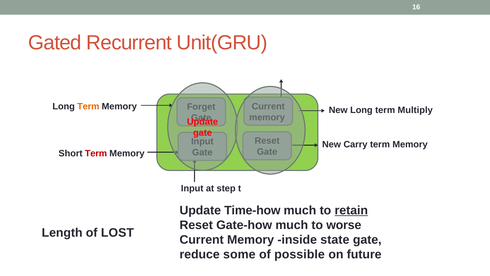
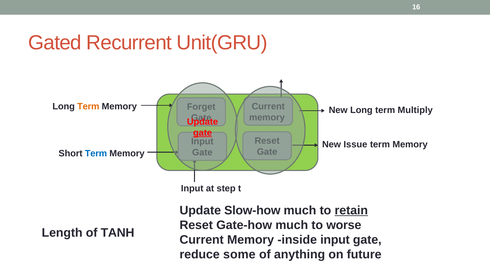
gate at (203, 133) underline: none -> present
Carry: Carry -> Issue
Term at (96, 153) colour: red -> blue
Time-how: Time-how -> Slow-how
LOST: LOST -> TANH
inside state: state -> input
possible: possible -> anything
